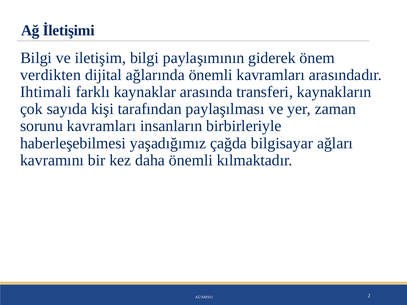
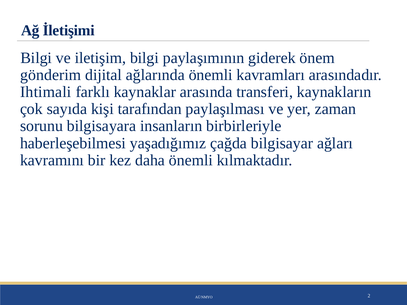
verdikten: verdikten -> gönderim
sorunu kavramları: kavramları -> bilgisayara
